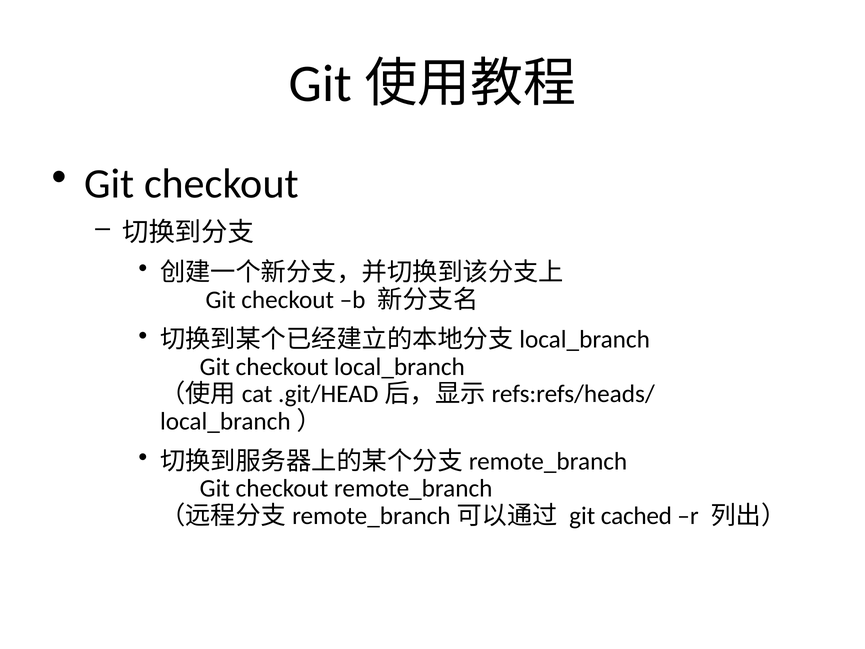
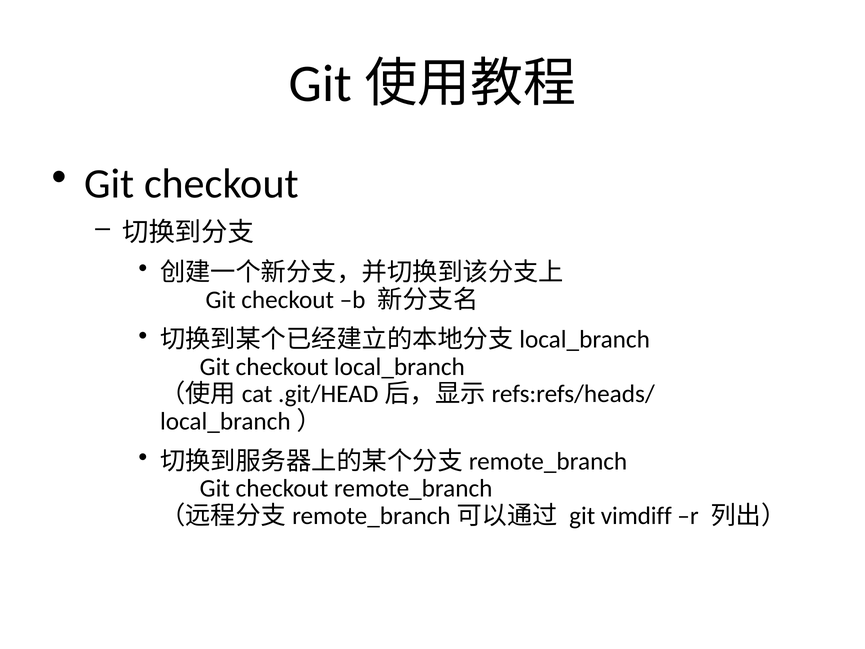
cached: cached -> vimdiff
